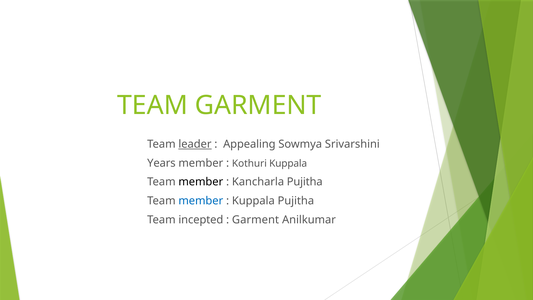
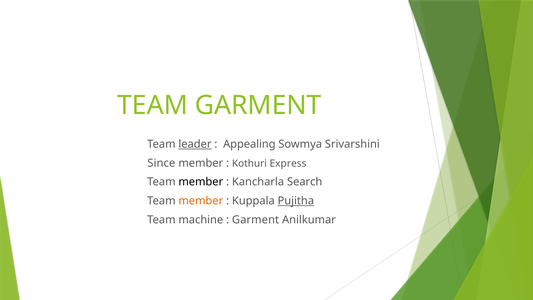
Years: Years -> Since
Kothuri Kuppala: Kuppala -> Express
Kancharla Pujitha: Pujitha -> Search
member at (201, 201) colour: blue -> orange
Pujitha at (296, 201) underline: none -> present
incepted: incepted -> machine
